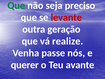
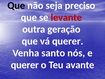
Que at (16, 5) colour: green -> black
vá realize: realize -> querer
passe: passe -> santo
